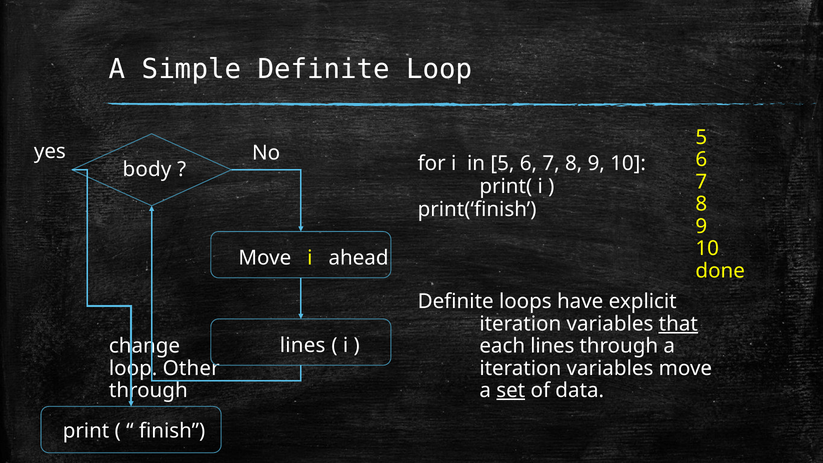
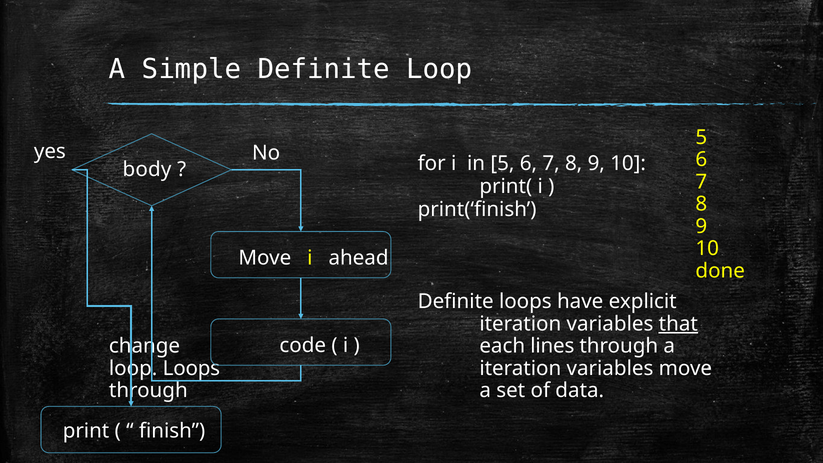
lines at (303, 345): lines -> code
loop Other: Other -> Loops
set underline: present -> none
